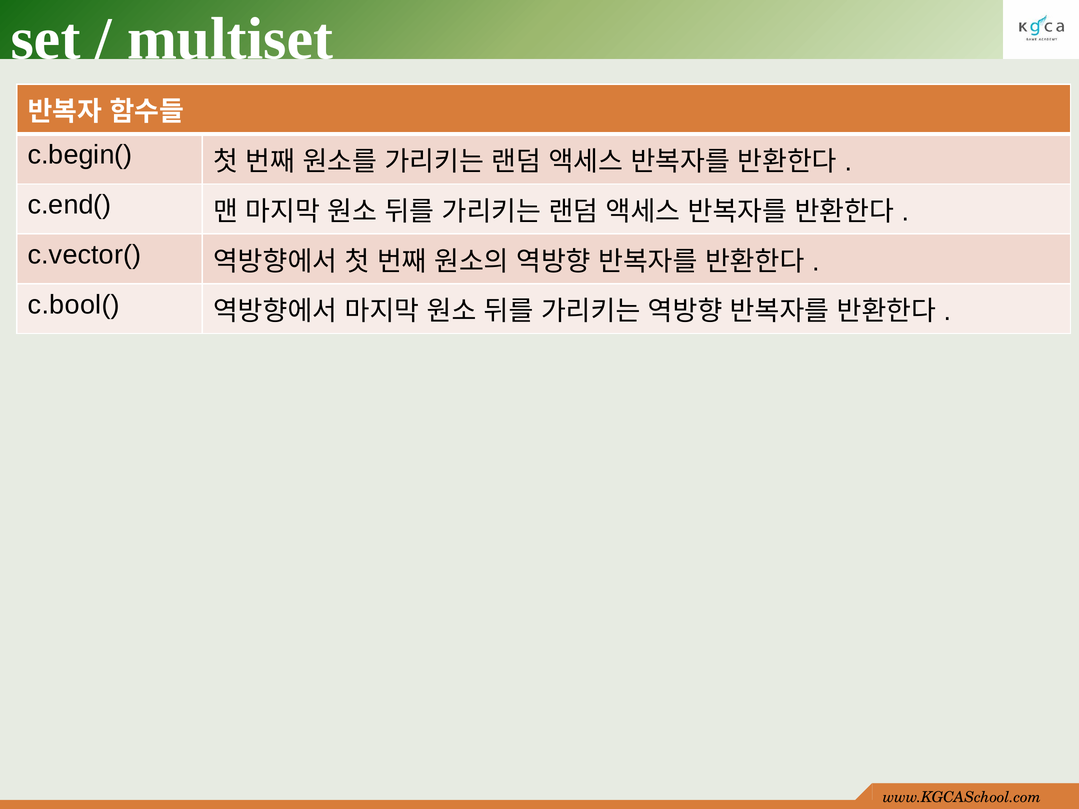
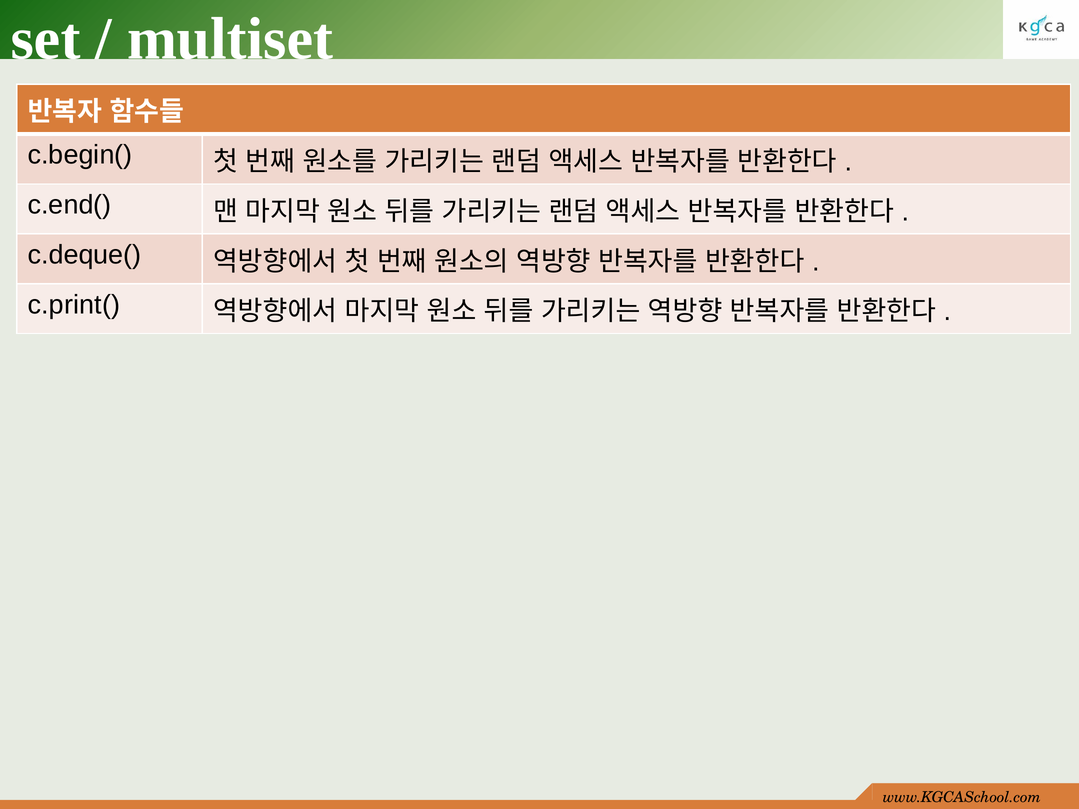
c.vector(: c.vector( -> c.deque(
c.bool(: c.bool( -> c.print(
